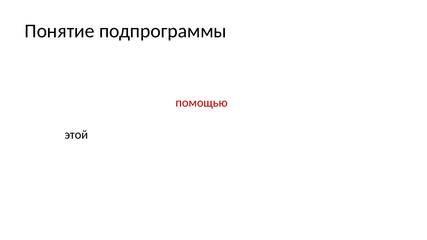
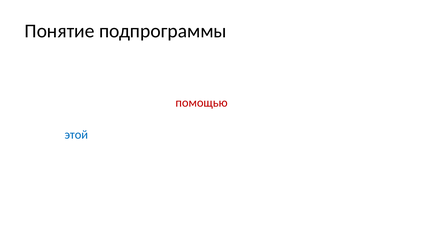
этой colour: black -> blue
